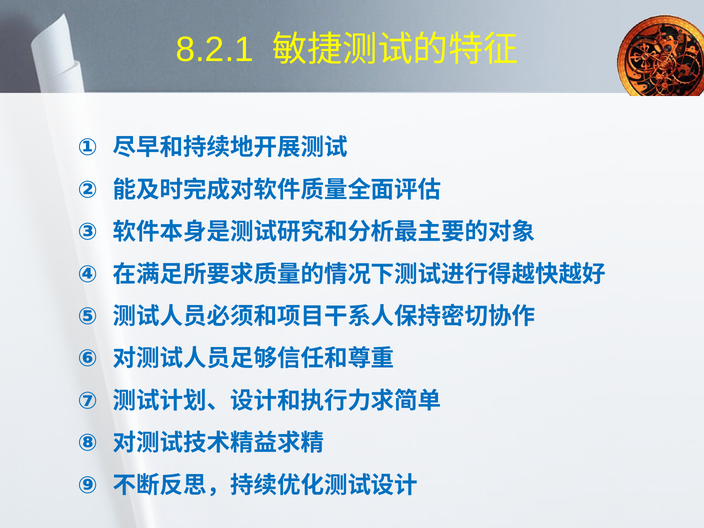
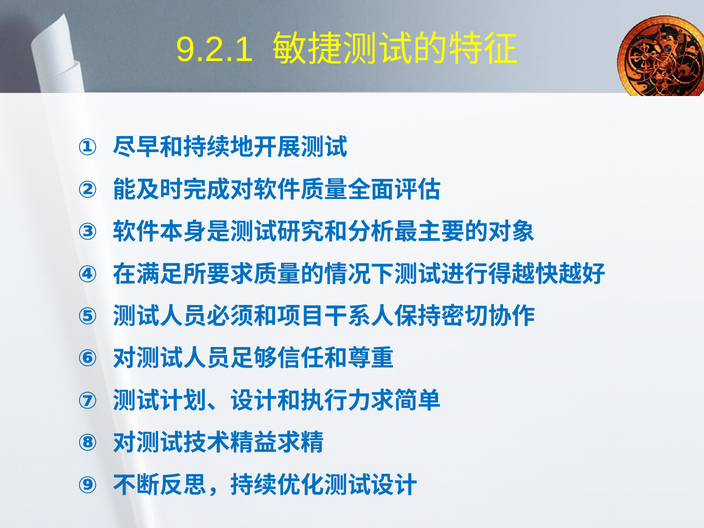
8.2.1: 8.2.1 -> 9.2.1
